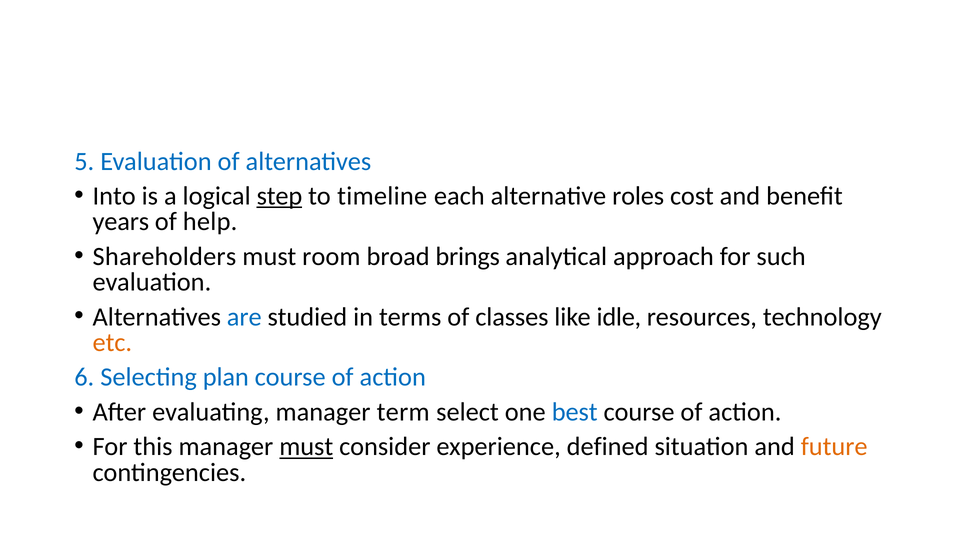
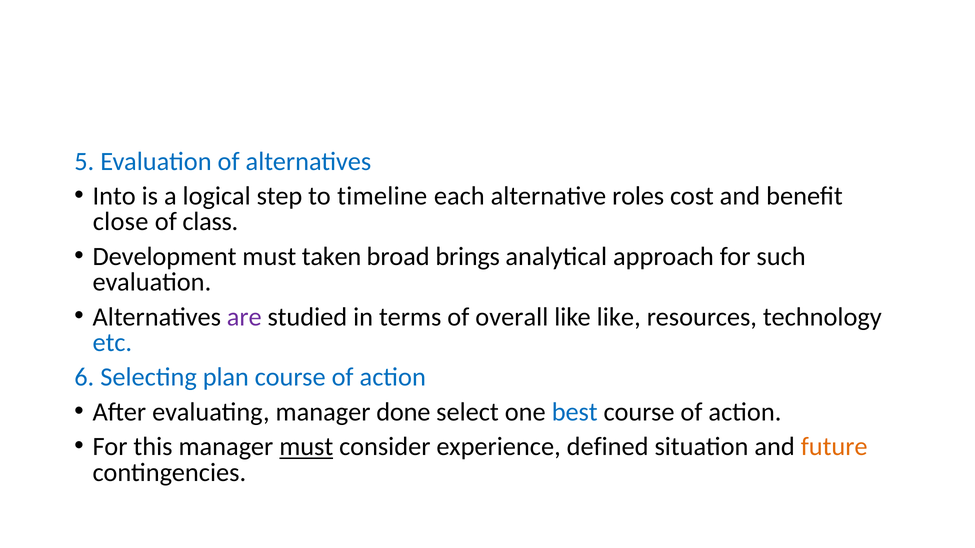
step underline: present -> none
years: years -> close
help: help -> class
Shareholders: Shareholders -> Development
room: room -> taken
are colour: blue -> purple
classes: classes -> overall
like idle: idle -> like
etc colour: orange -> blue
term: term -> done
